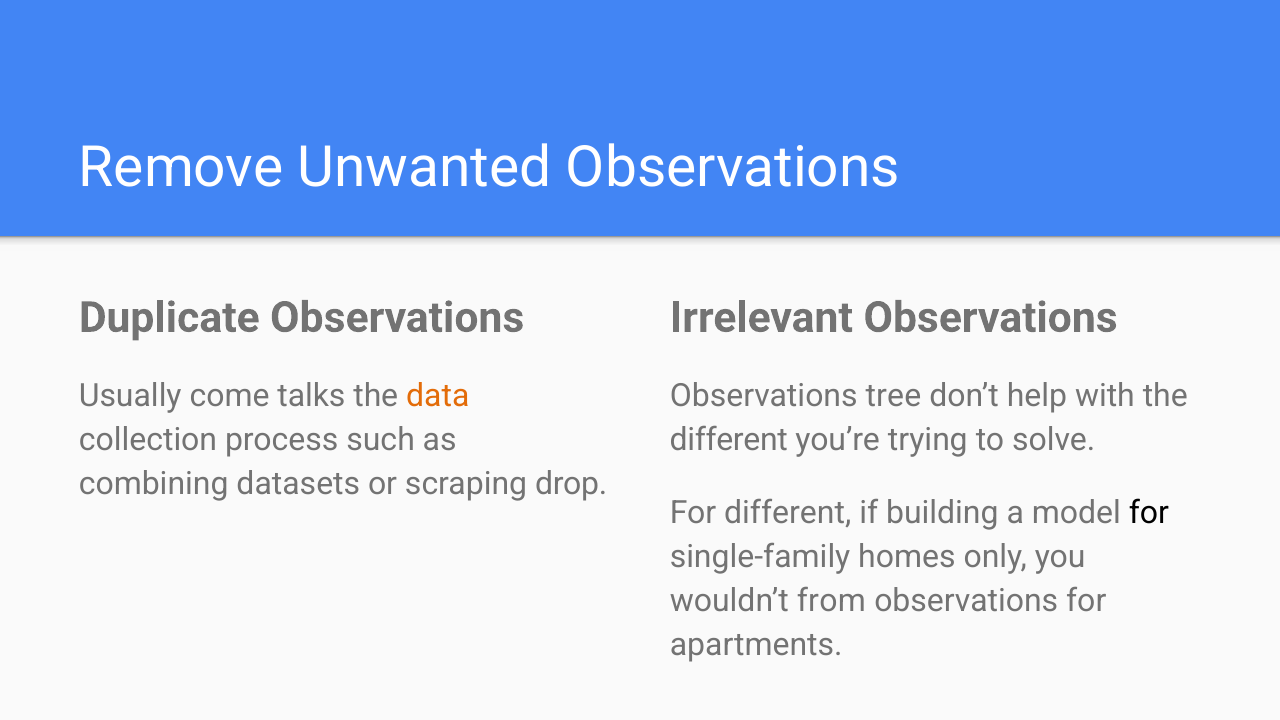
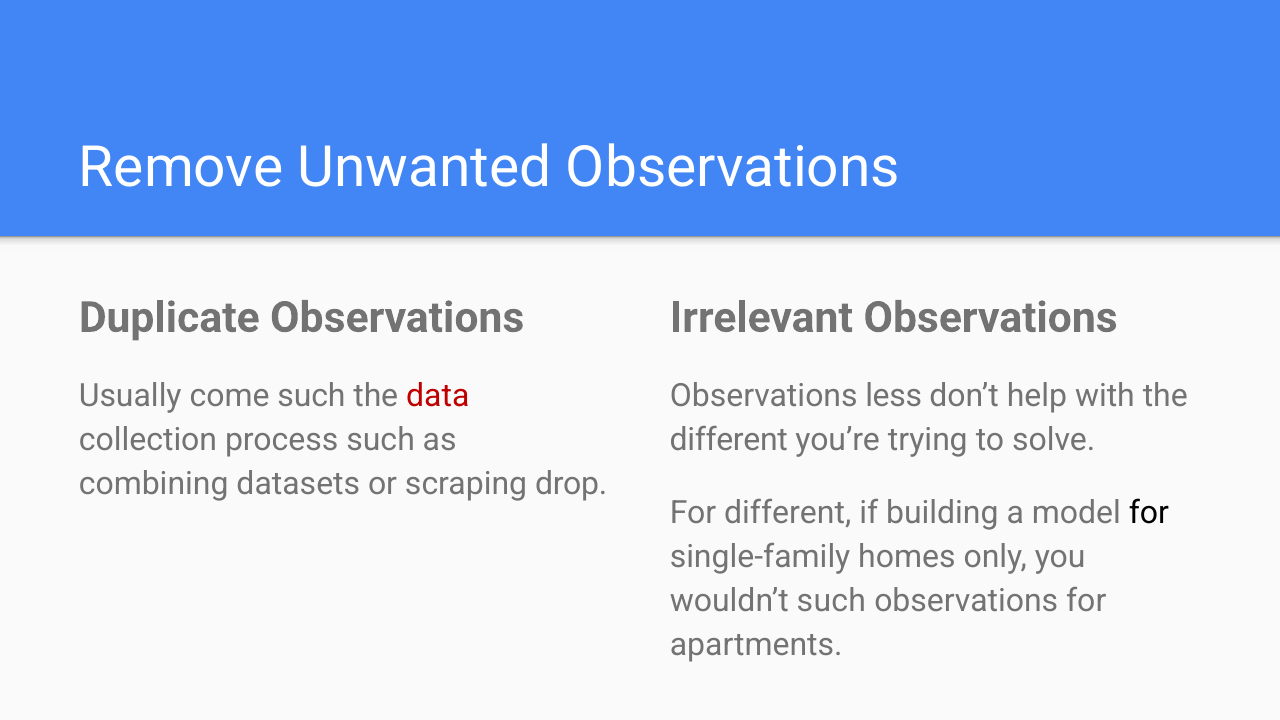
come talks: talks -> such
data colour: orange -> red
tree: tree -> less
wouldn’t from: from -> such
